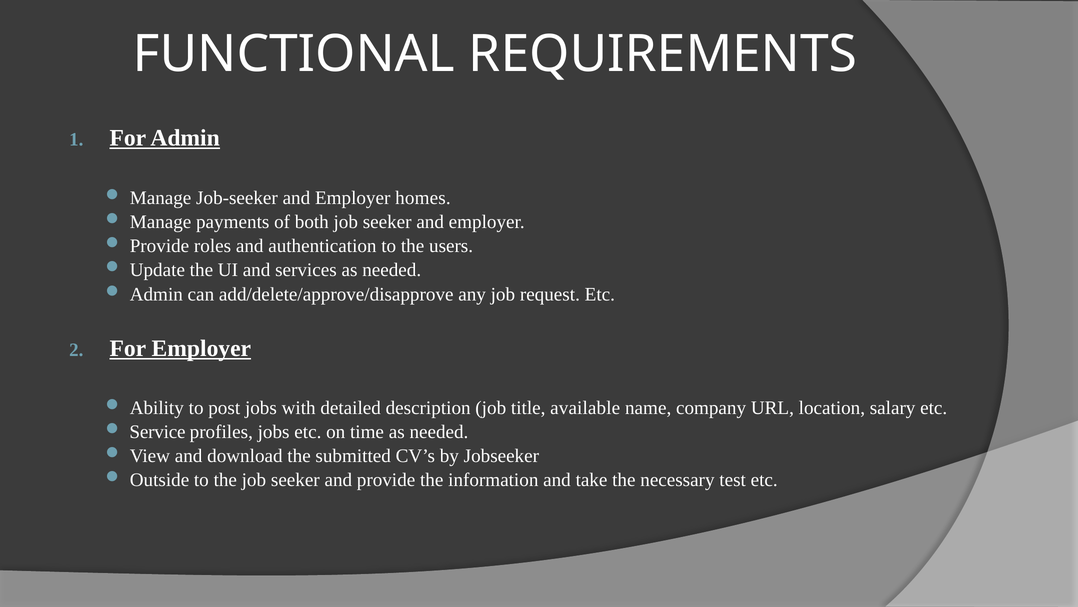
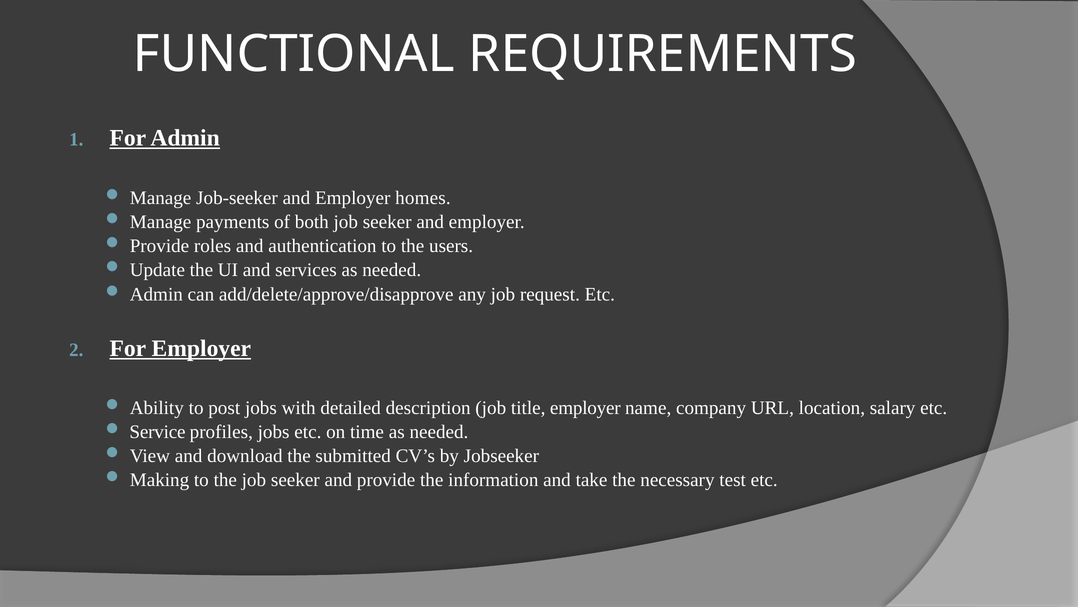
title available: available -> employer
Outside: Outside -> Making
